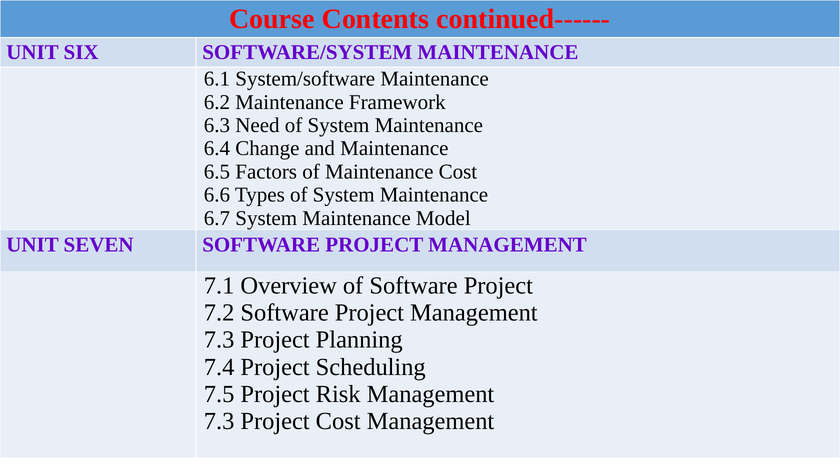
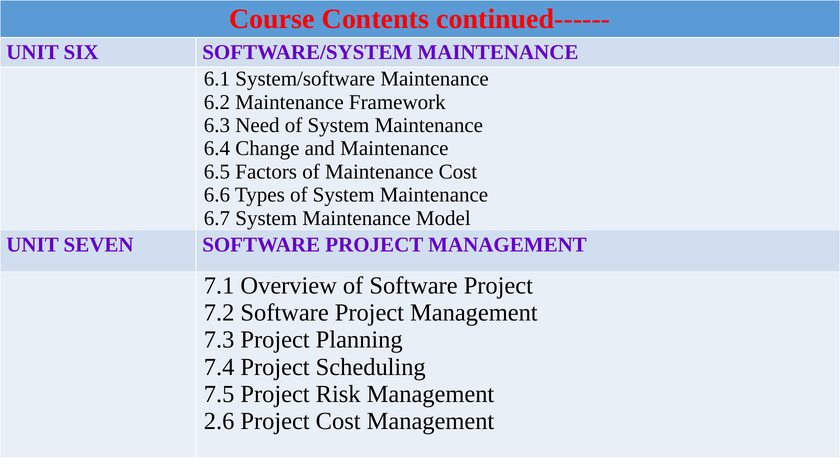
7.3 at (219, 421): 7.3 -> 2.6
